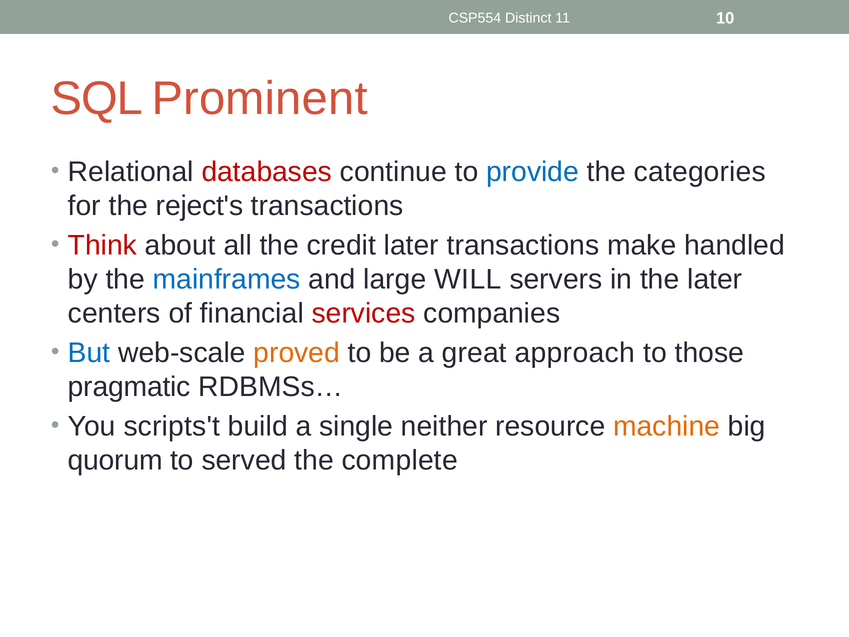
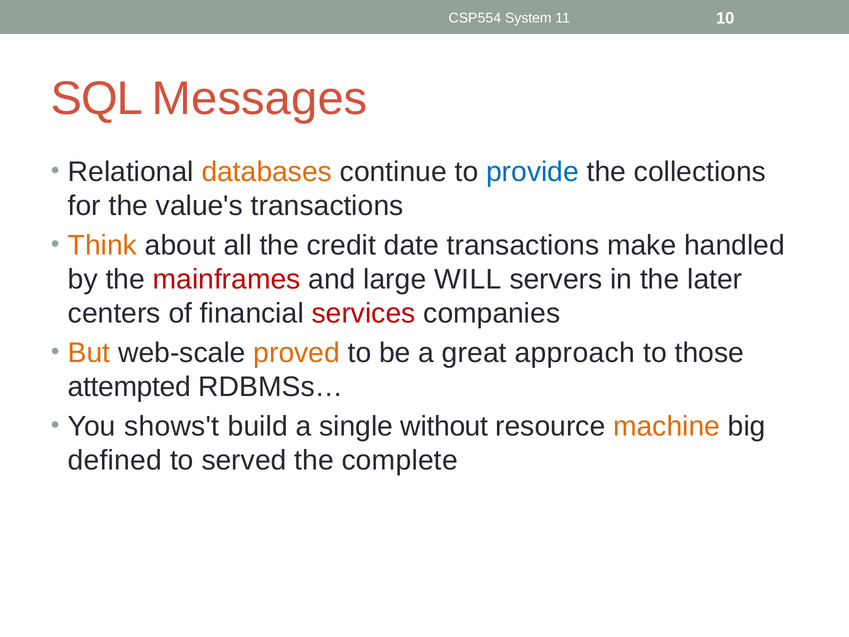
Distinct: Distinct -> System
Prominent: Prominent -> Messages
databases colour: red -> orange
categories: categories -> collections
reject's: reject's -> value's
Think colour: red -> orange
credit later: later -> date
mainframes colour: blue -> red
But colour: blue -> orange
pragmatic: pragmatic -> attempted
scripts't: scripts't -> shows't
neither: neither -> without
quorum: quorum -> defined
